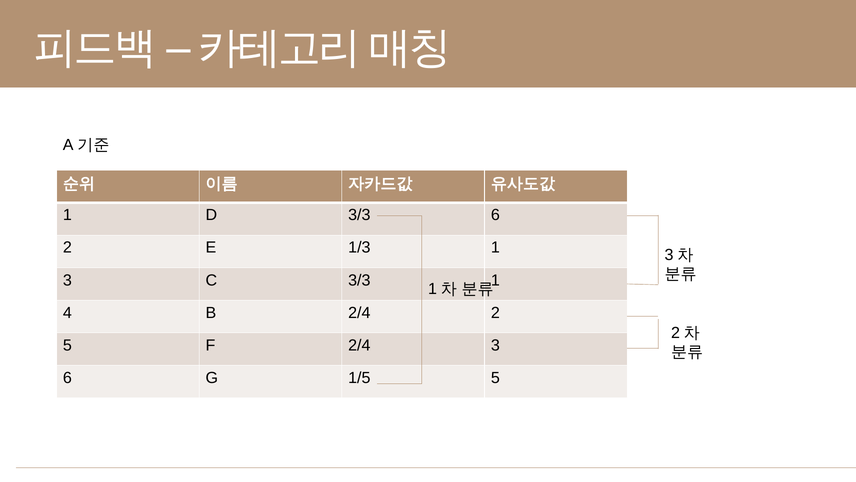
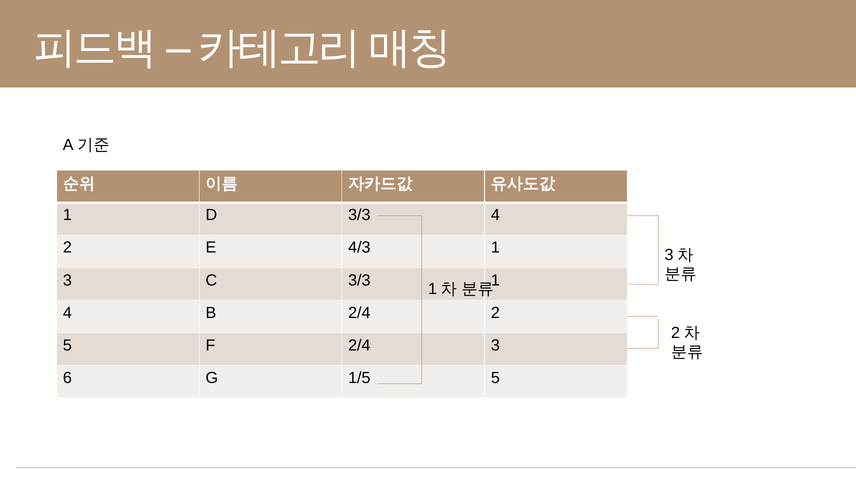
3/3 6: 6 -> 4
1/3: 1/3 -> 4/3
